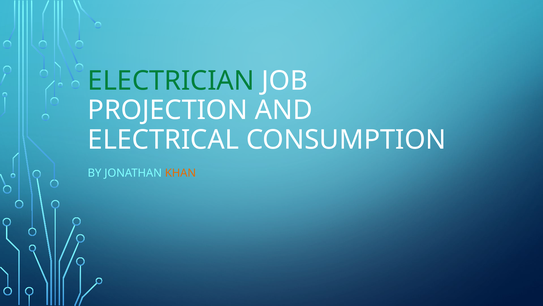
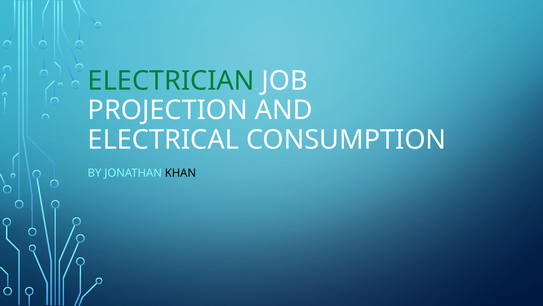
KHAN colour: orange -> black
